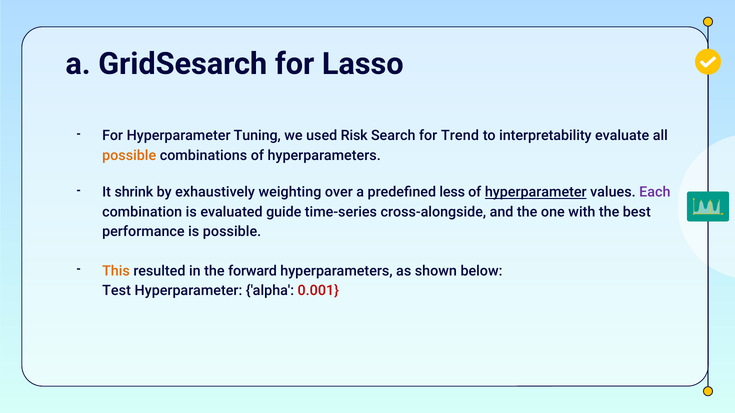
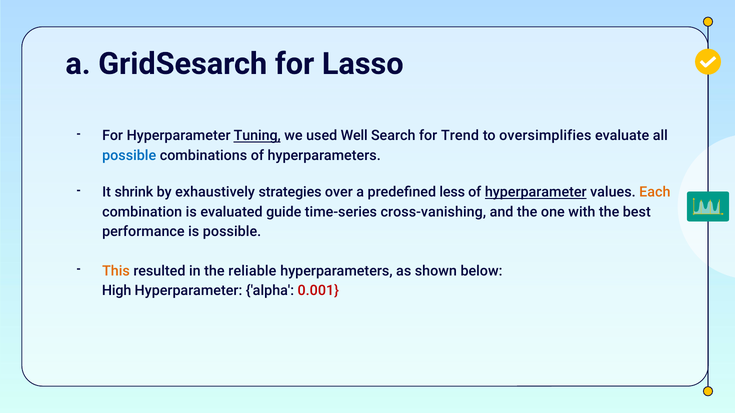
Tuning underline: none -> present
Risk: Risk -> Well
interpretability: interpretability -> oversimplifies
possible at (129, 156) colour: orange -> blue
weighting: weighting -> strategies
Each colour: purple -> orange
cross-alongside: cross-alongside -> cross-vanishing
forward: forward -> reliable
Test: Test -> High
